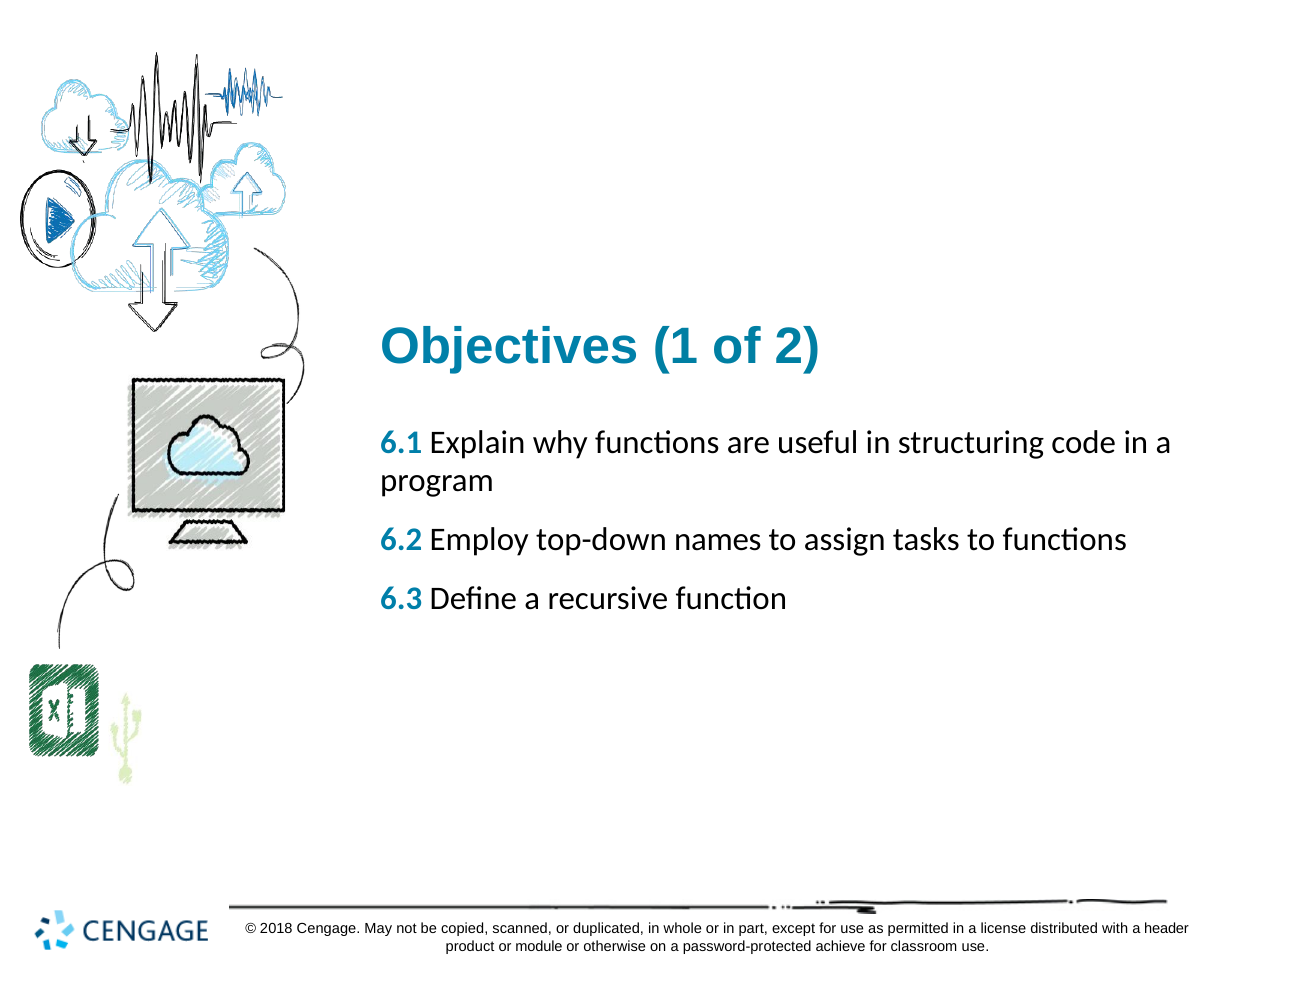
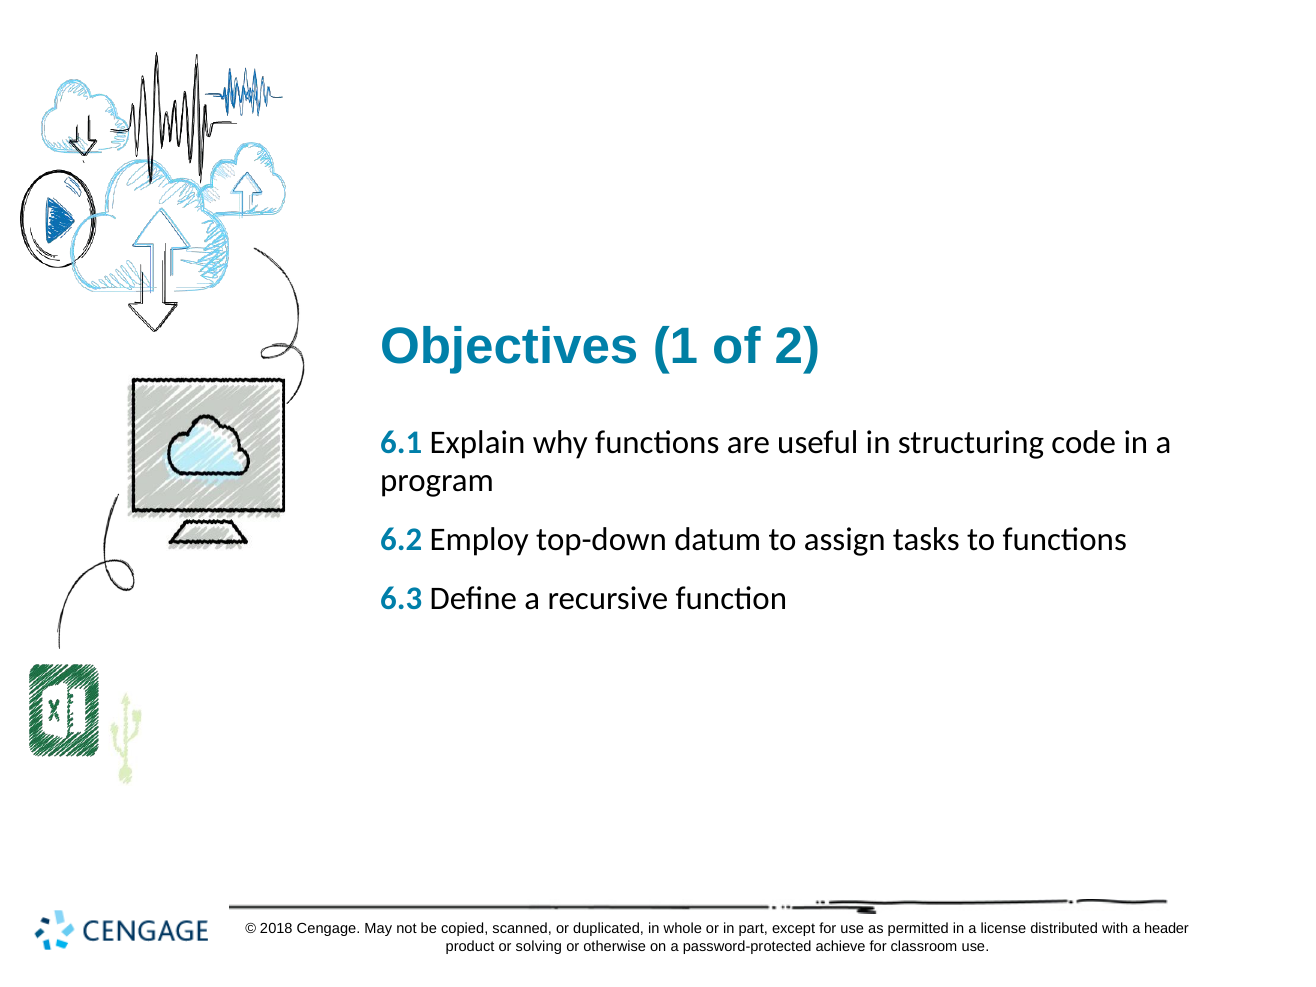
names: names -> datum
module: module -> solving
